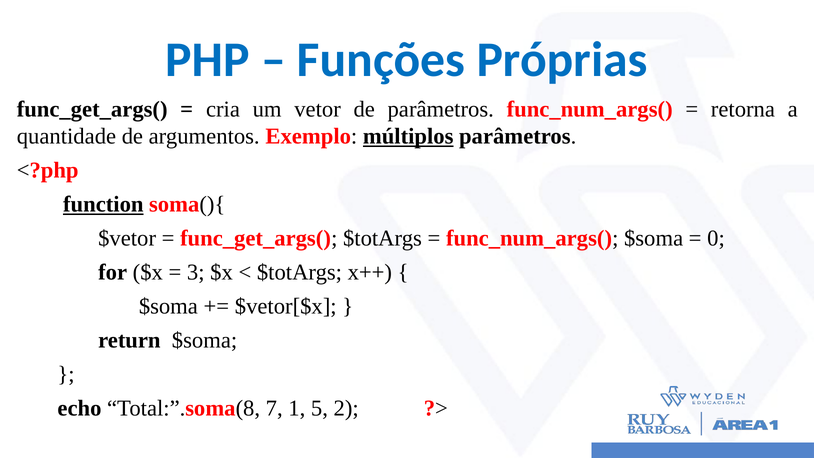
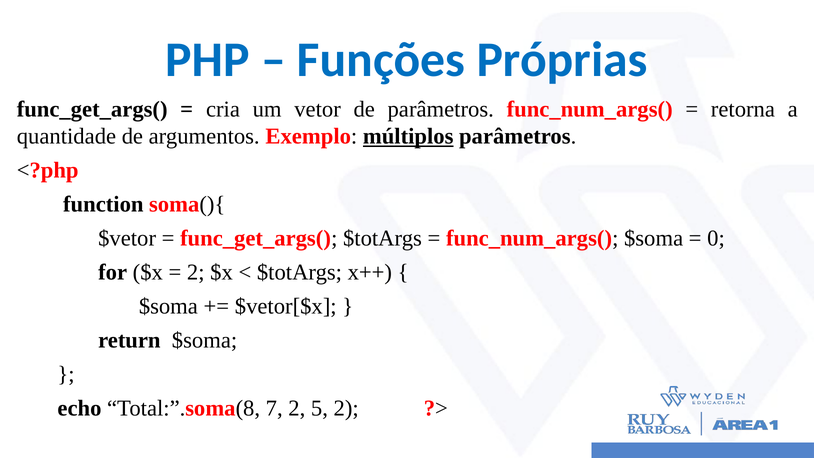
function underline: present -> none
3 at (196, 272): 3 -> 2
7 1: 1 -> 2
